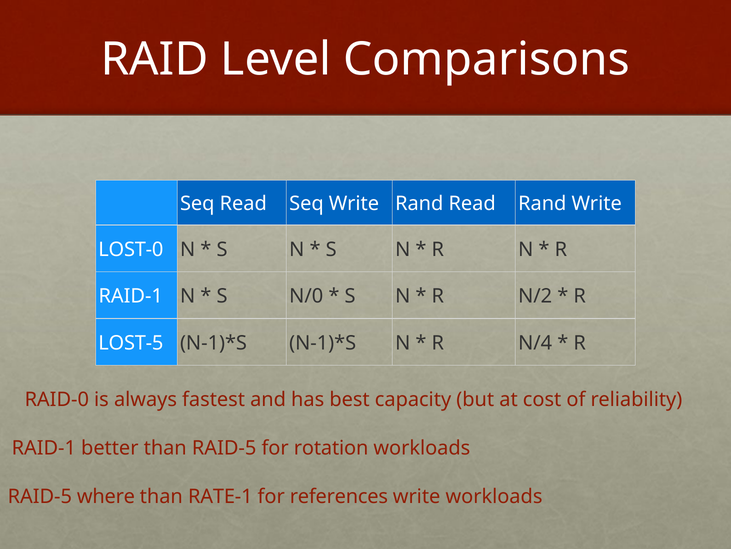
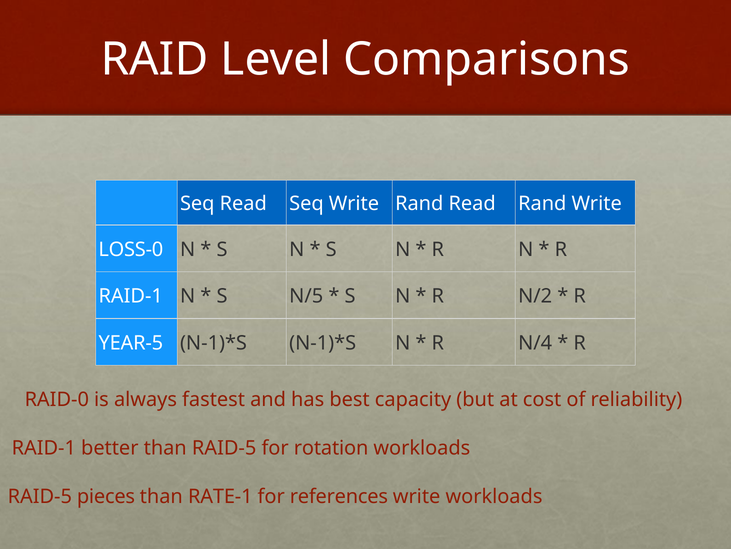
LOST-0: LOST-0 -> LOSS-0
N/0: N/0 -> N/5
LOST-5: LOST-5 -> YEAR-5
where: where -> pieces
